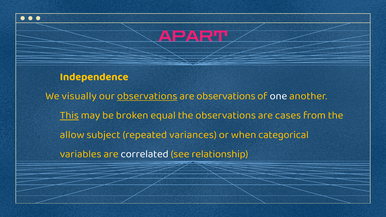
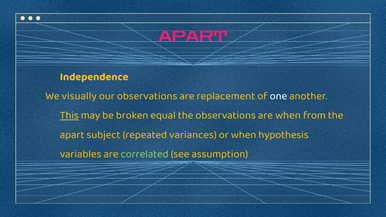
observations at (147, 96) underline: present -> none
are observations: observations -> replacement
are cases: cases -> when
allow at (72, 135): allow -> apart
categorical: categorical -> hypothesis
correlated colour: white -> light green
relationship: relationship -> assumption
